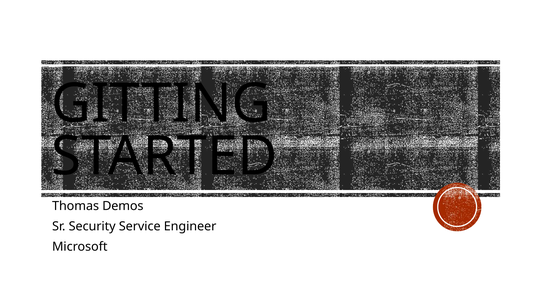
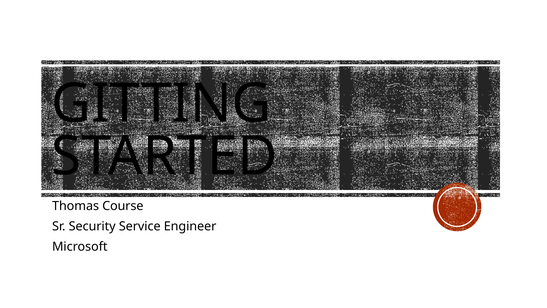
Demos: Demos -> Course
